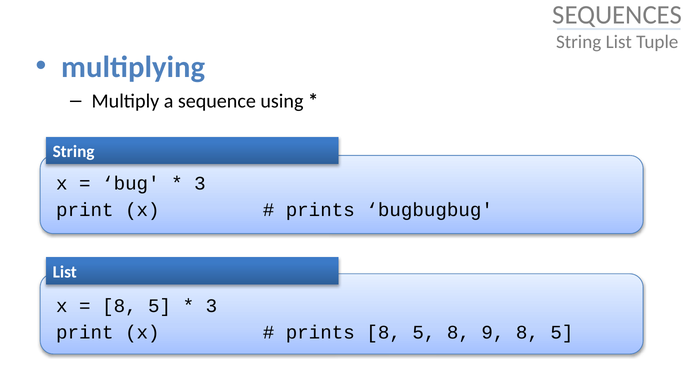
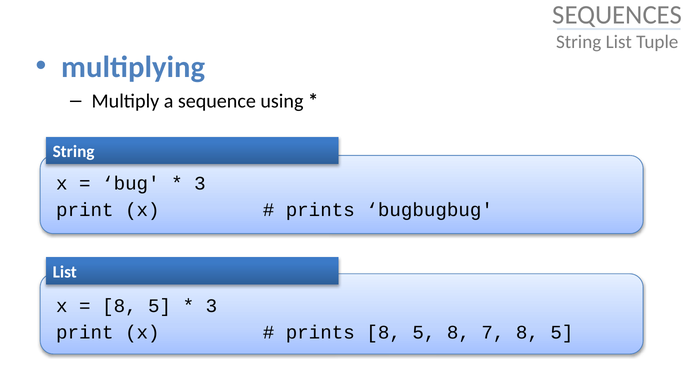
9: 9 -> 7
